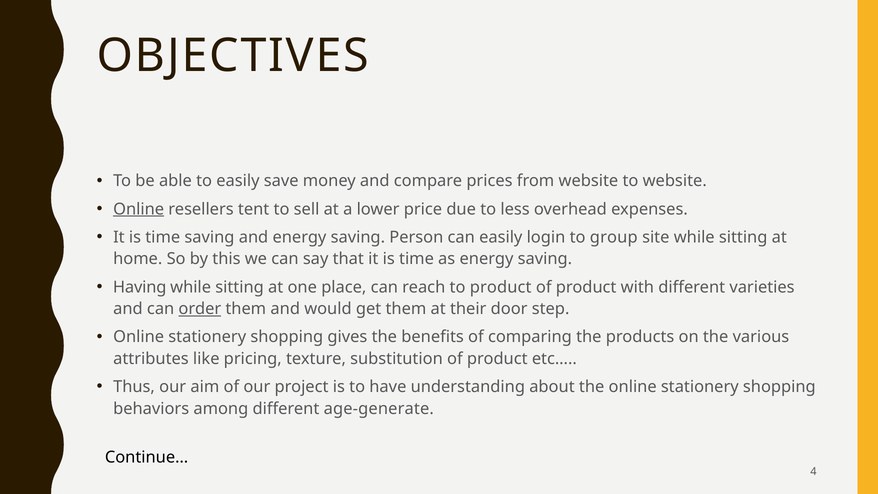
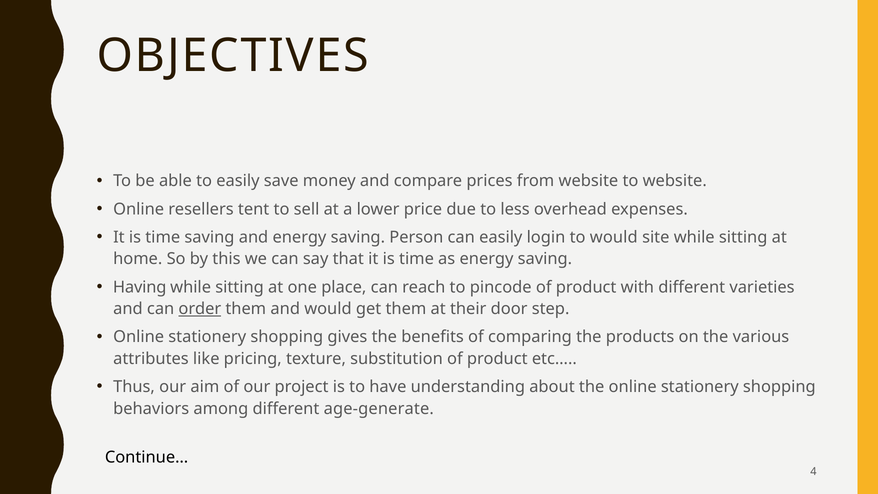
Online at (139, 209) underline: present -> none
to group: group -> would
to product: product -> pincode
